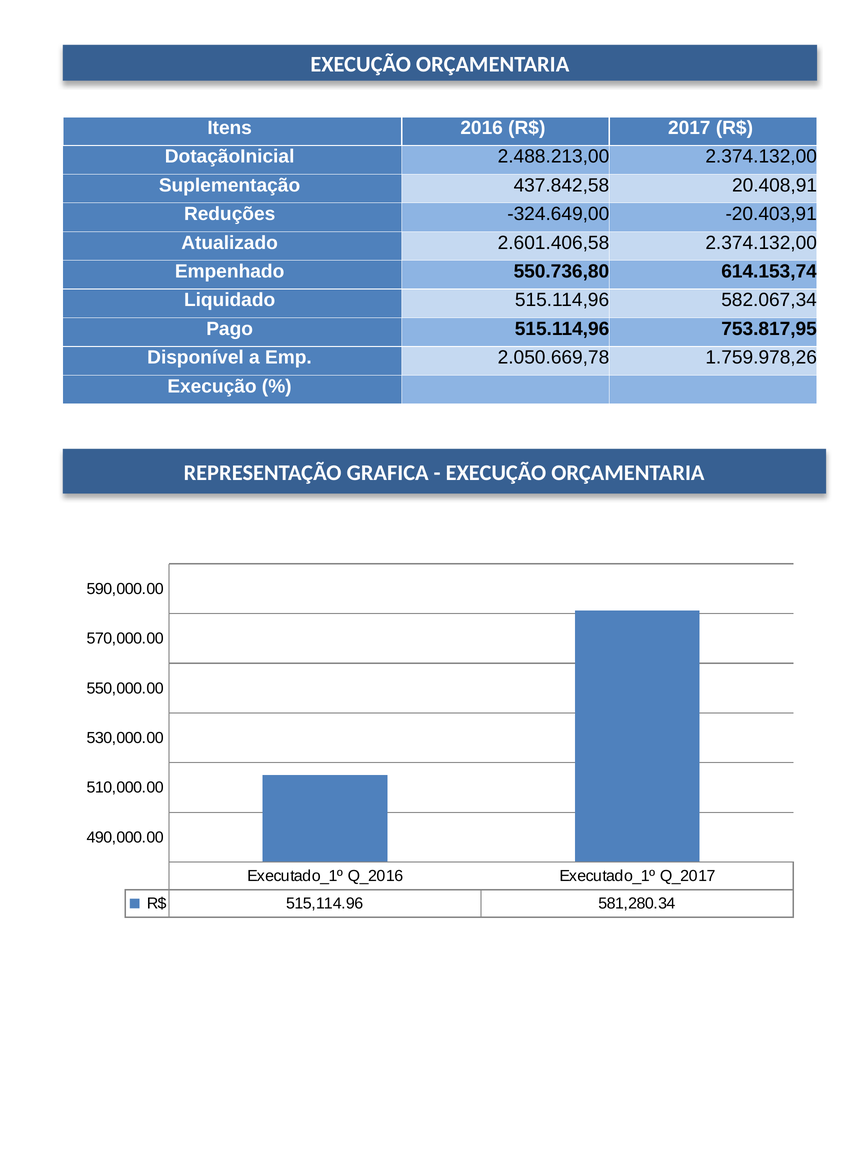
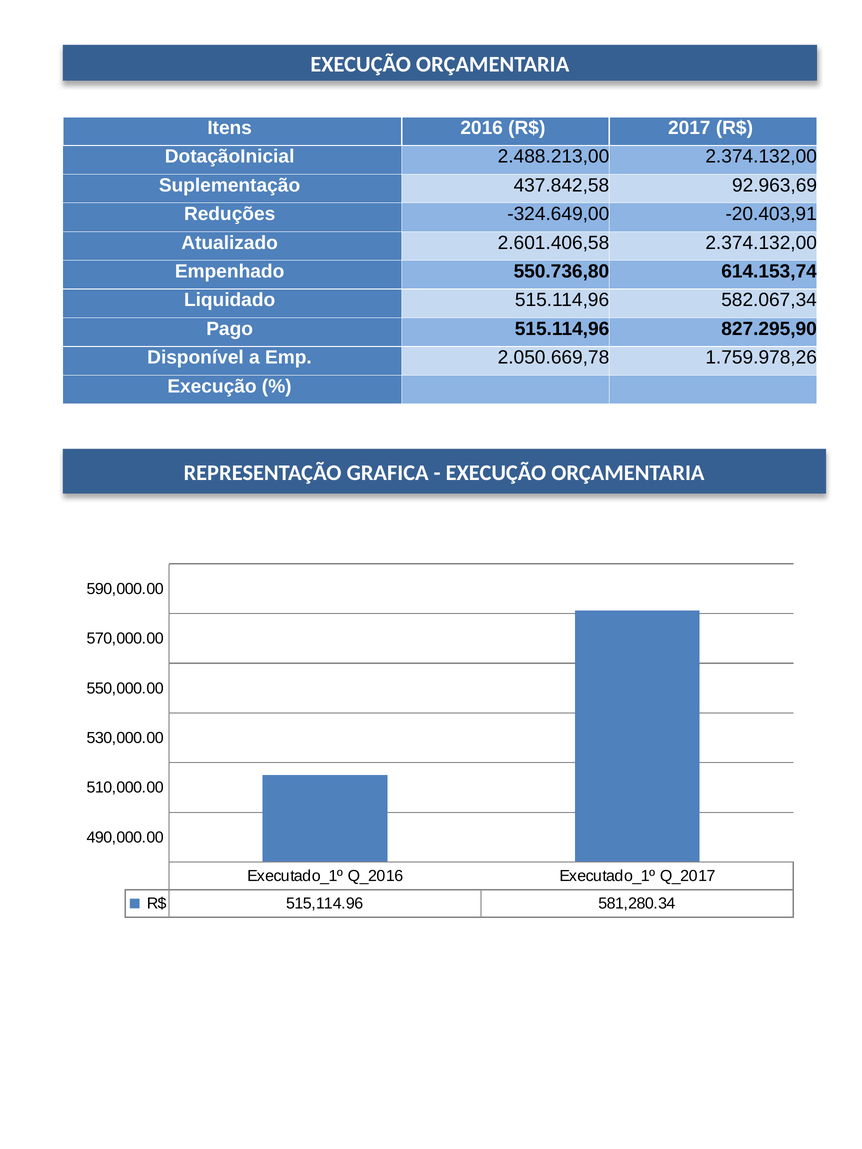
20.408,91: 20.408,91 -> 92.963,69
753.817,95: 753.817,95 -> 827.295,90
